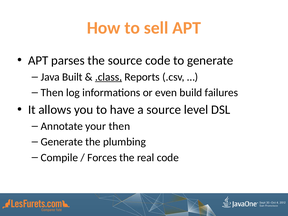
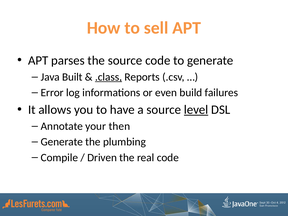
Then at (52, 93): Then -> Error
level underline: none -> present
Forces: Forces -> Driven
